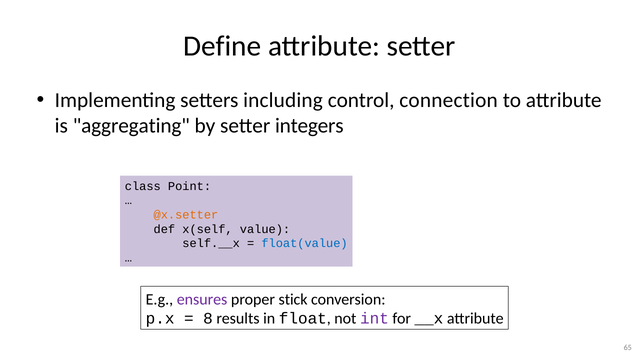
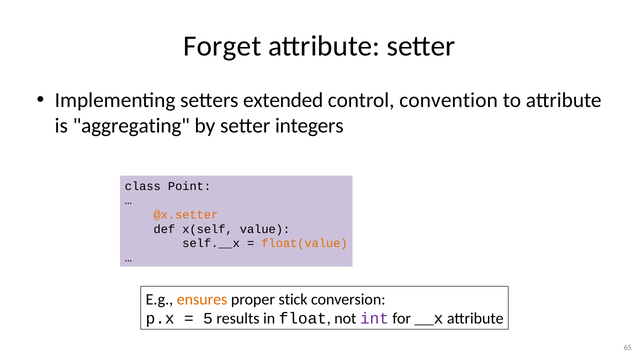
Define: Define -> Forget
including: including -> extended
connection: connection -> convention
float(value colour: blue -> orange
ensures colour: purple -> orange
8: 8 -> 5
